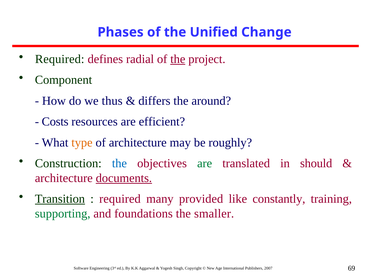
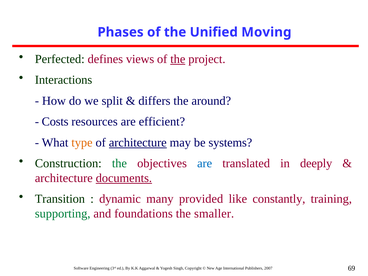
Change: Change -> Moving
Required at (60, 59): Required -> Perfected
radial: radial -> views
Component: Component -> Interactions
thus: thus -> split
architecture at (138, 142) underline: none -> present
roughly: roughly -> systems
the at (119, 163) colour: blue -> green
are at (205, 163) colour: green -> blue
should: should -> deeply
Transition underline: present -> none
required at (120, 199): required -> dynamic
